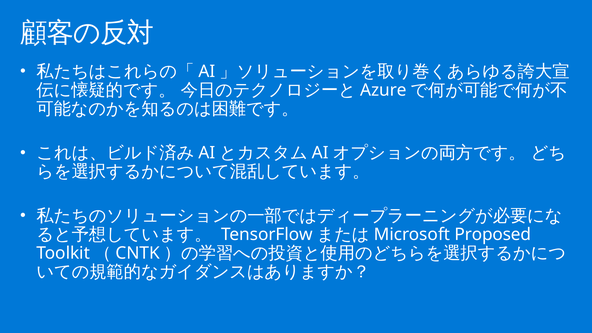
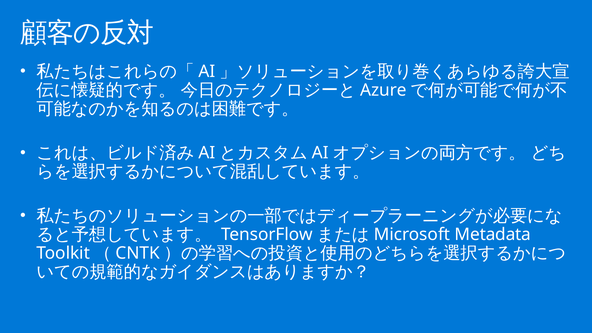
Proposed: Proposed -> Metadata
